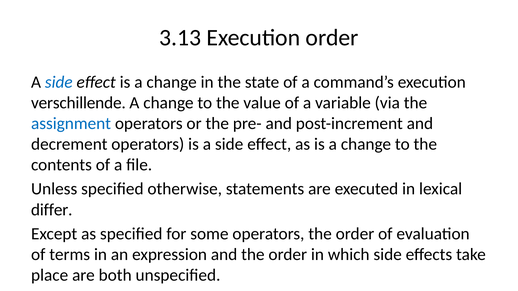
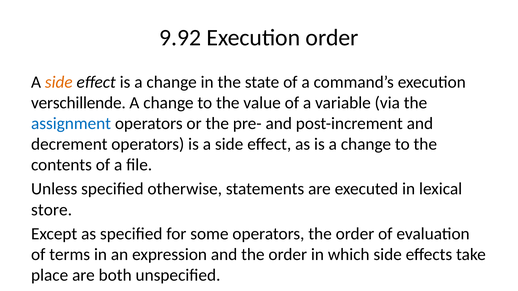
3.13: 3.13 -> 9.92
side at (59, 82) colour: blue -> orange
differ: differ -> store
